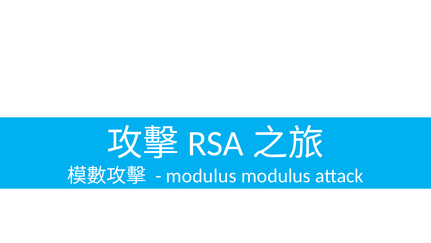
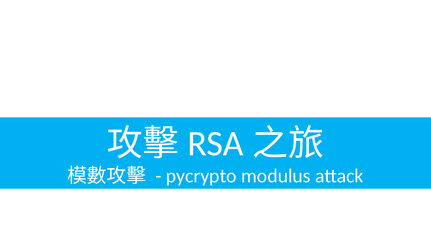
modulus at (201, 176): modulus -> pycrypto
